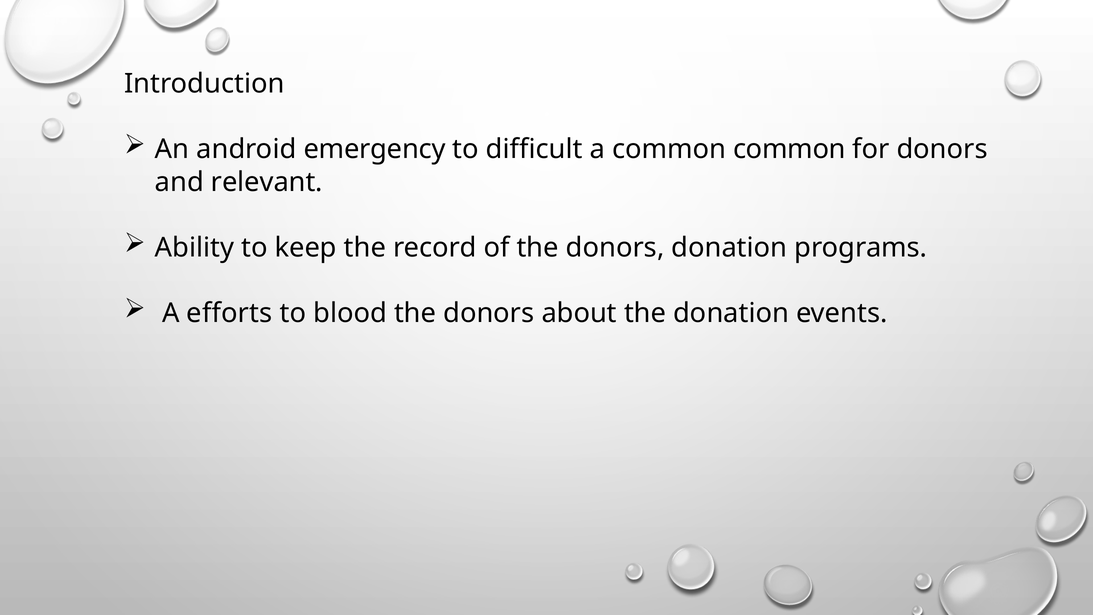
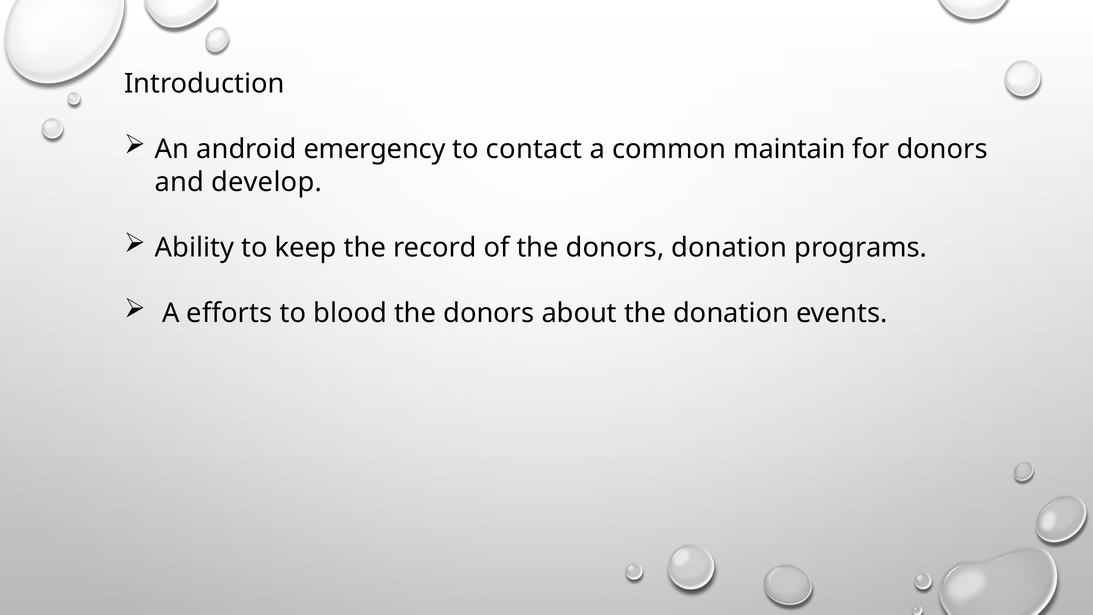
difficult: difficult -> contact
common common: common -> maintain
relevant: relevant -> develop
